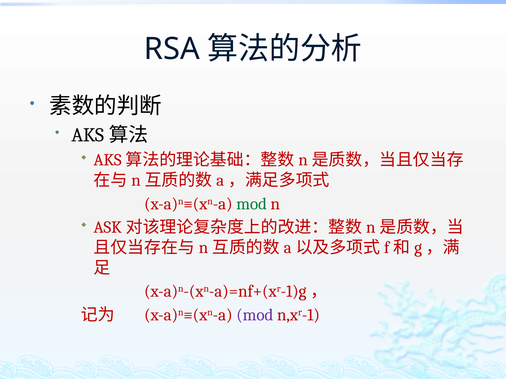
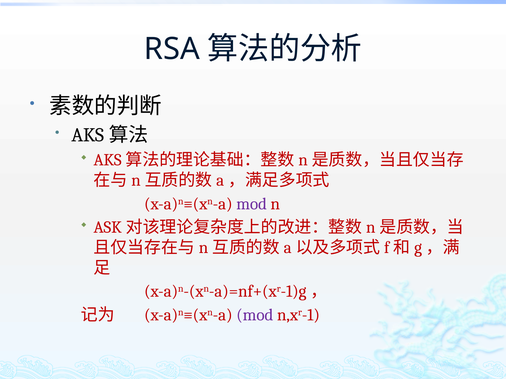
mod at (252, 204) colour: green -> purple
